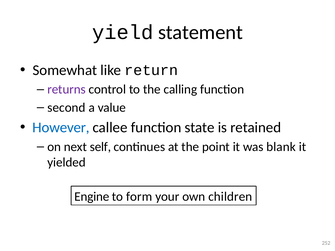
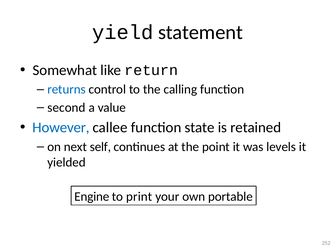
returns colour: purple -> blue
blank: blank -> levels
form: form -> print
children: children -> portable
